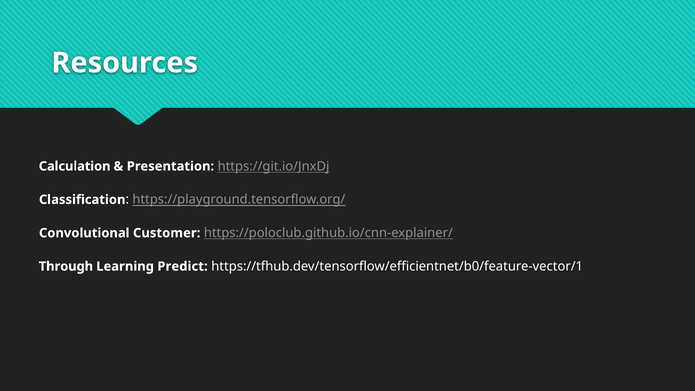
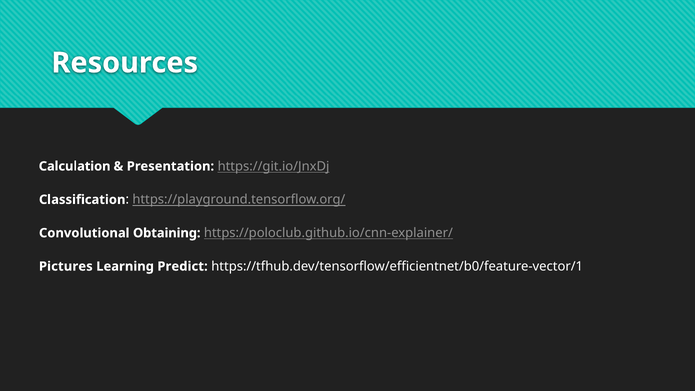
Customer: Customer -> Obtaining
Through: Through -> Pictures
